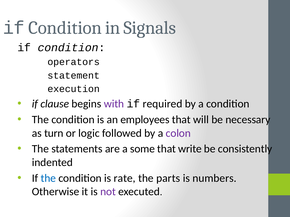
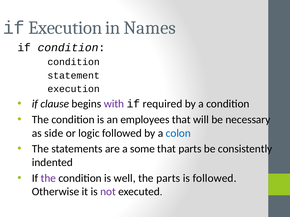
Condition at (65, 28): Condition -> Execution
Signals: Signals -> Names
operators at (74, 62): operators -> condition
turn: turn -> side
colon colour: purple -> blue
that write: write -> parts
the at (48, 179) colour: blue -> purple
rate: rate -> well
is numbers: numbers -> followed
